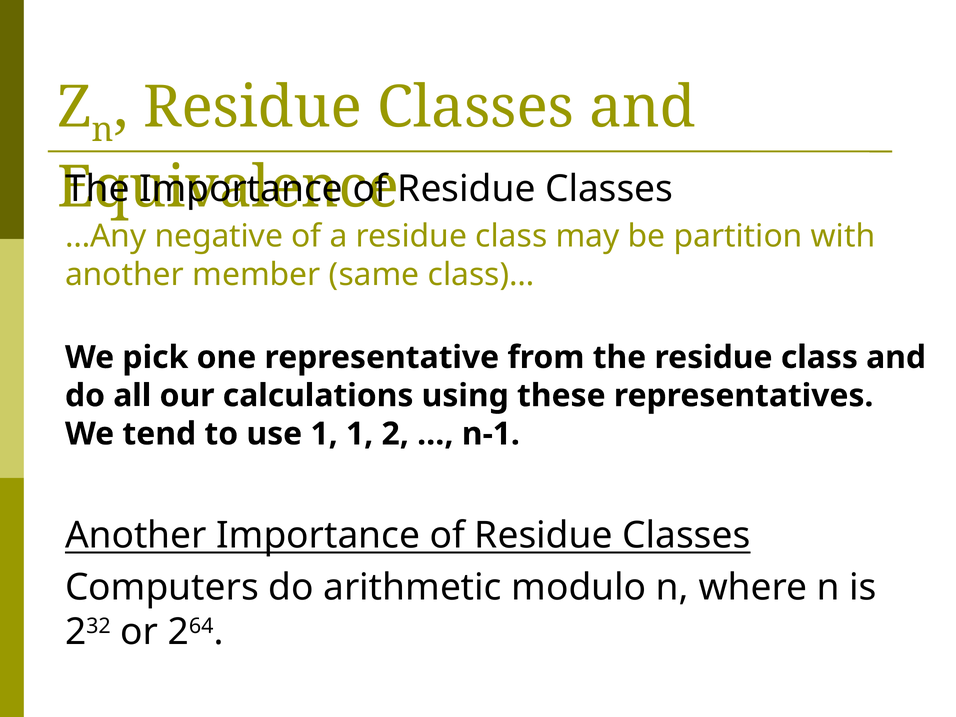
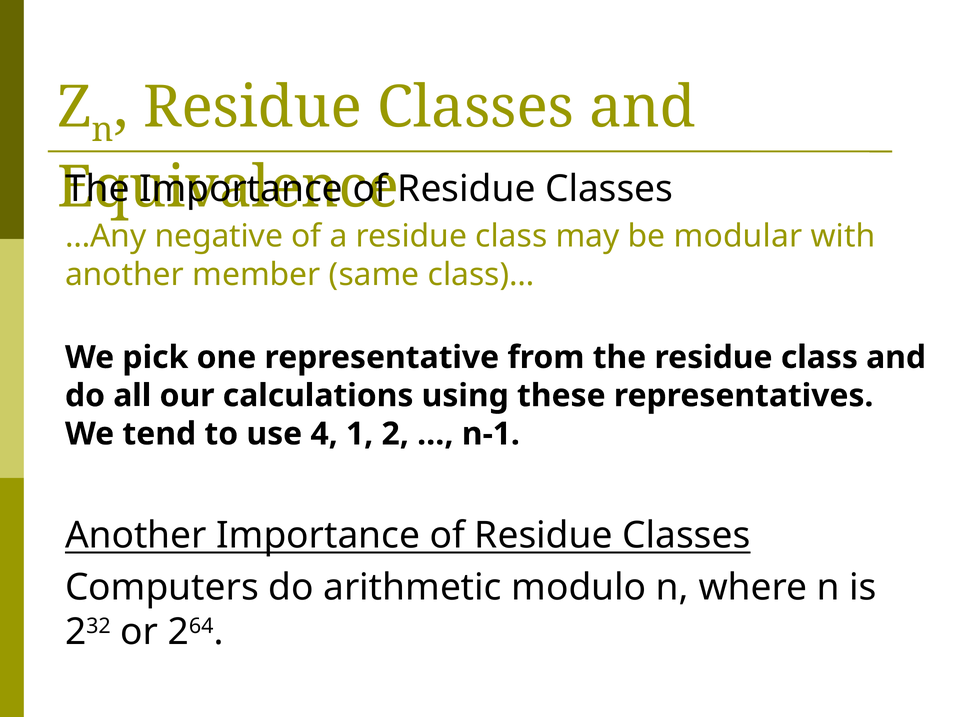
partition: partition -> modular
use 1: 1 -> 4
